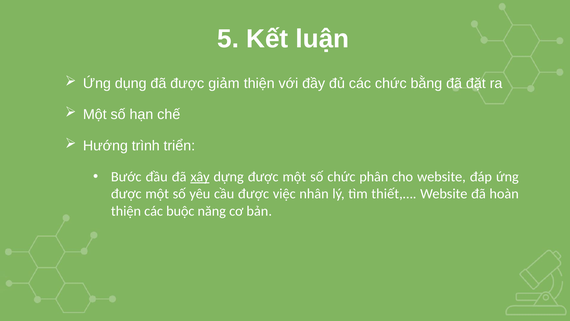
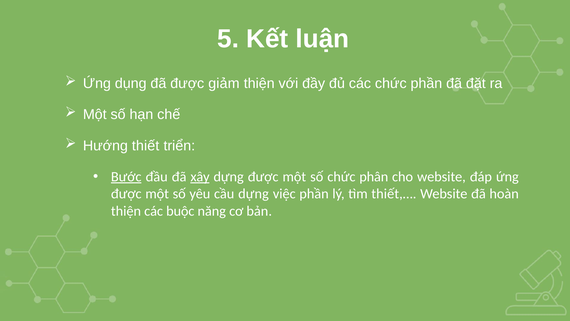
chức bằng: bằng -> phần
trình: trình -> thiết
Bước underline: none -> present
cầu được: được -> dựng
việc nhân: nhân -> phần
